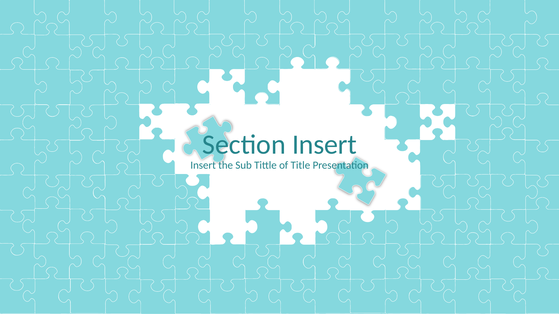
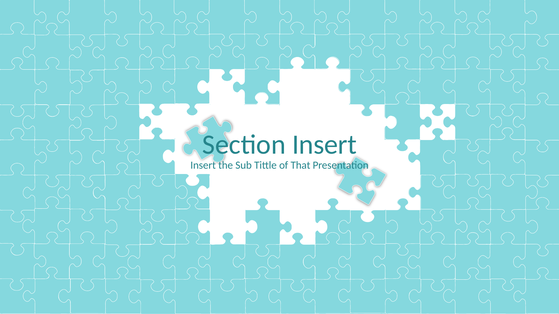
Title: Title -> That
